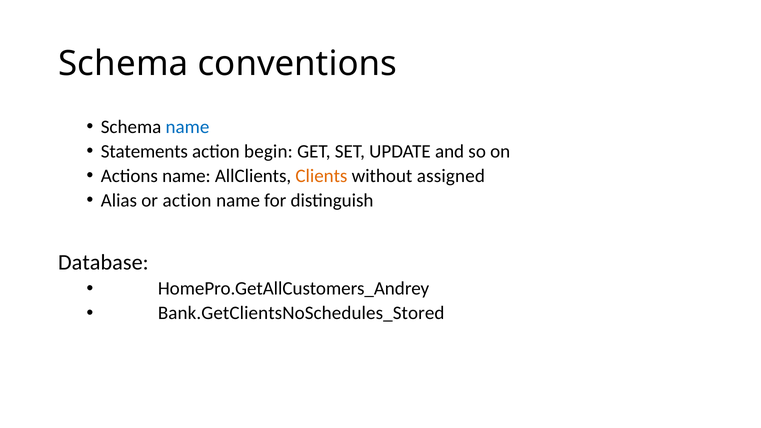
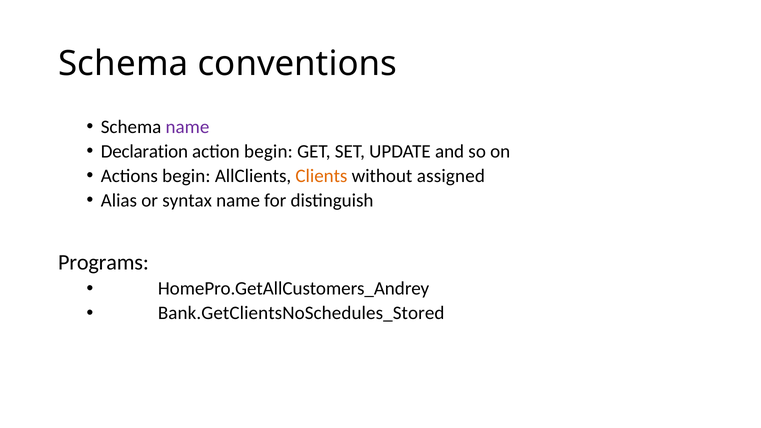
name at (187, 127) colour: blue -> purple
Statements: Statements -> Declaration
Actions name: name -> begin
or action: action -> syntax
Database: Database -> Programs
